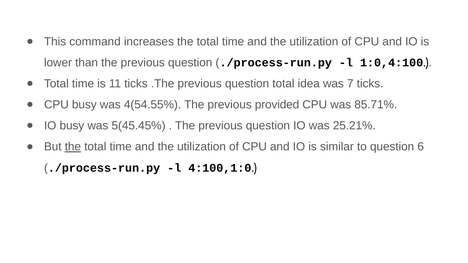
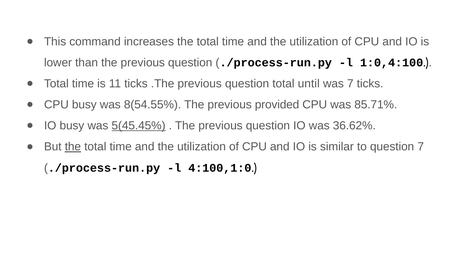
idea: idea -> until
4(54.55%: 4(54.55% -> 8(54.55%
5(45.45% underline: none -> present
25.21%: 25.21% -> 36.62%
question 6: 6 -> 7
